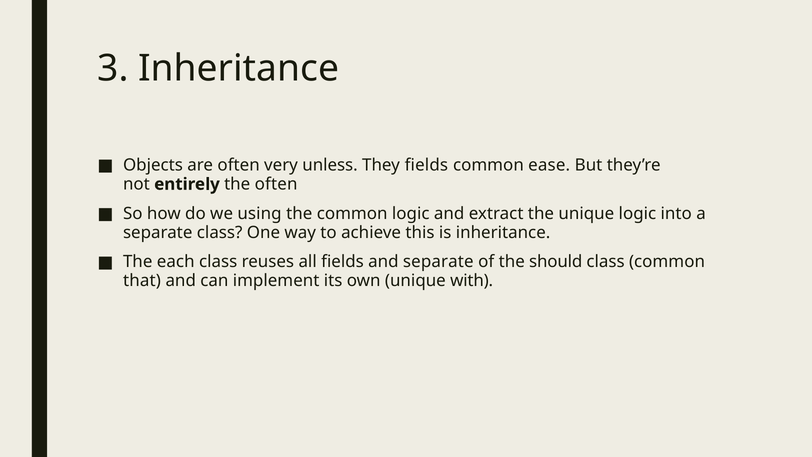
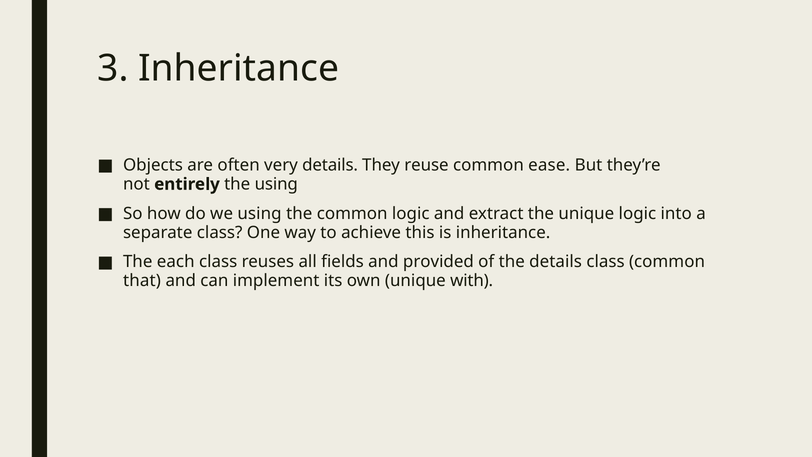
very unless: unless -> details
They fields: fields -> reuse
the often: often -> using
and separate: separate -> provided
the should: should -> details
